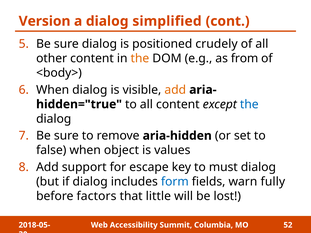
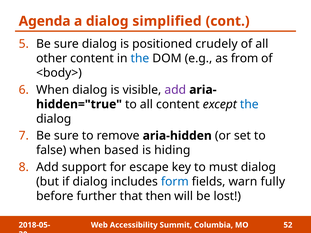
Version: Version -> Agenda
the at (140, 58) colour: orange -> blue
add at (175, 90) colour: orange -> purple
object: object -> based
values: values -> hiding
factors: factors -> further
little: little -> then
